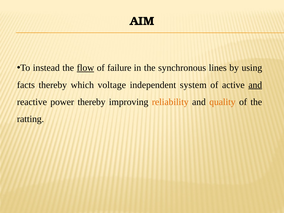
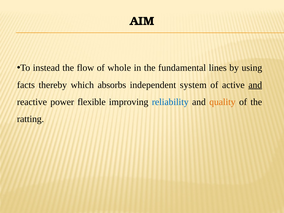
flow underline: present -> none
failure: failure -> whole
synchronous: synchronous -> fundamental
voltage: voltage -> absorbs
power thereby: thereby -> flexible
reliability colour: orange -> blue
